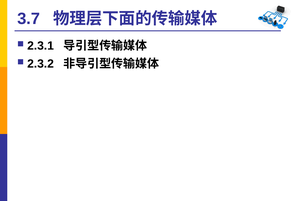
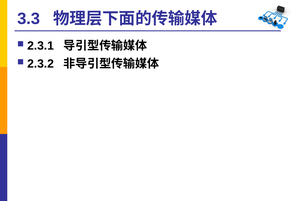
3.7: 3.7 -> 3.3
